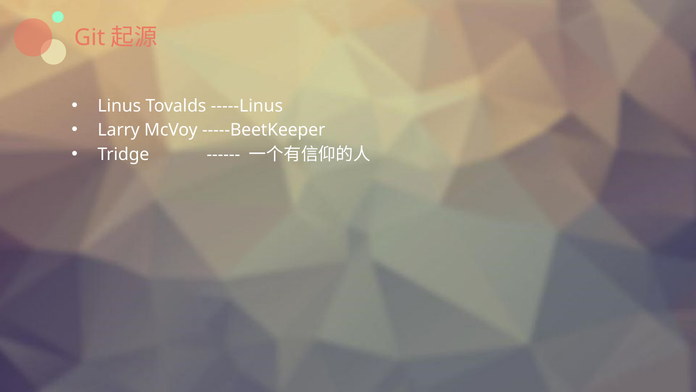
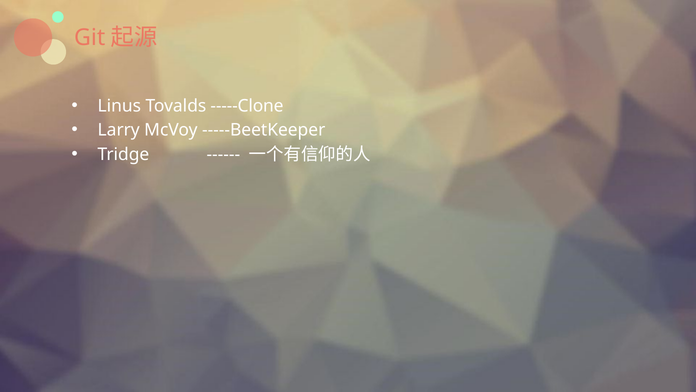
-----Linus: -----Linus -> -----Clone
